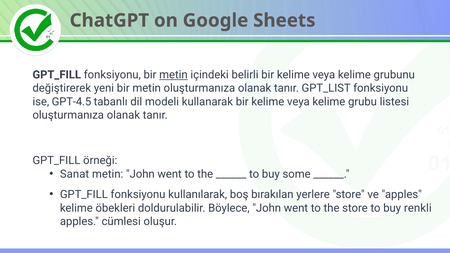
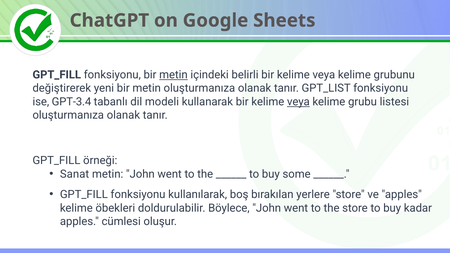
GPT-4.5: GPT-4.5 -> GPT-3.4
veya at (298, 102) underline: none -> present
renkli: renkli -> kadar
